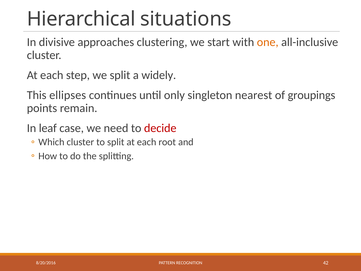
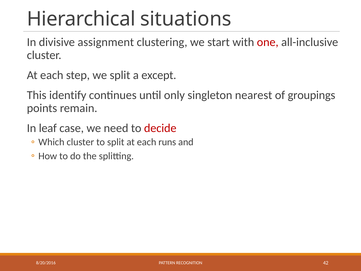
approaches: approaches -> assignment
one colour: orange -> red
widely: widely -> except
ellipses: ellipses -> identify
root: root -> runs
